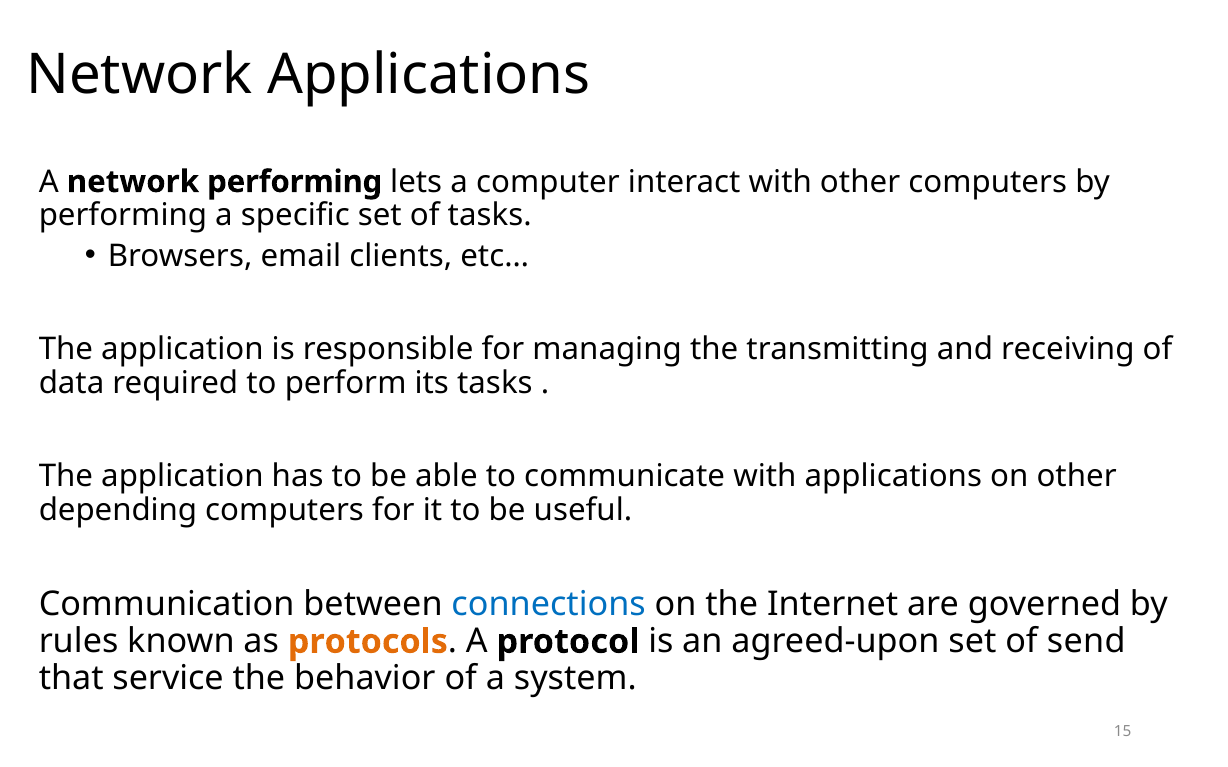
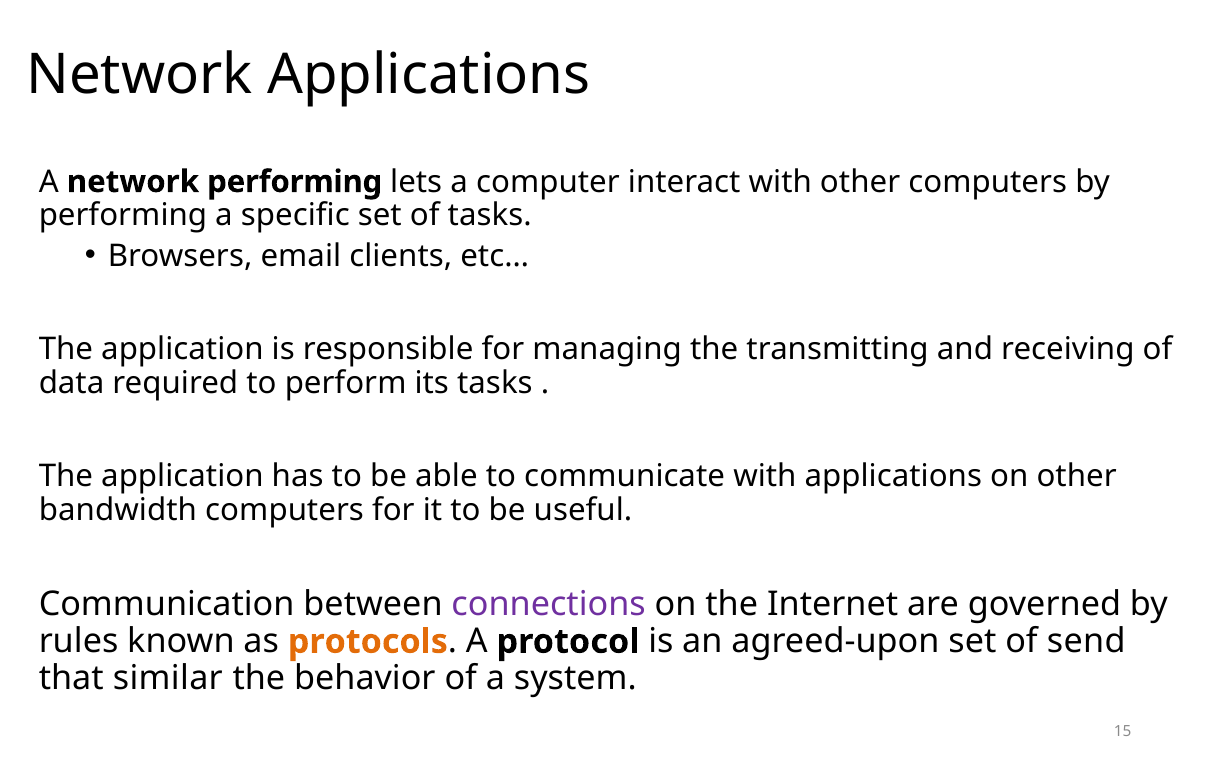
depending: depending -> bandwidth
connections colour: blue -> purple
service: service -> similar
